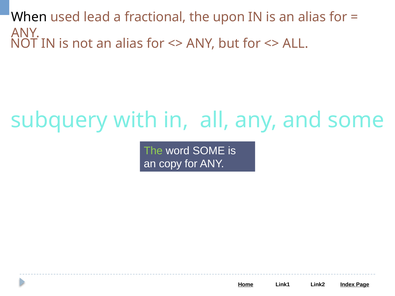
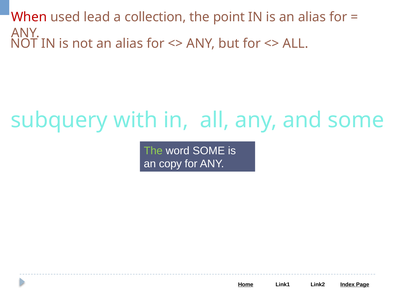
When colour: black -> red
fractional: fractional -> collection
upon: upon -> point
